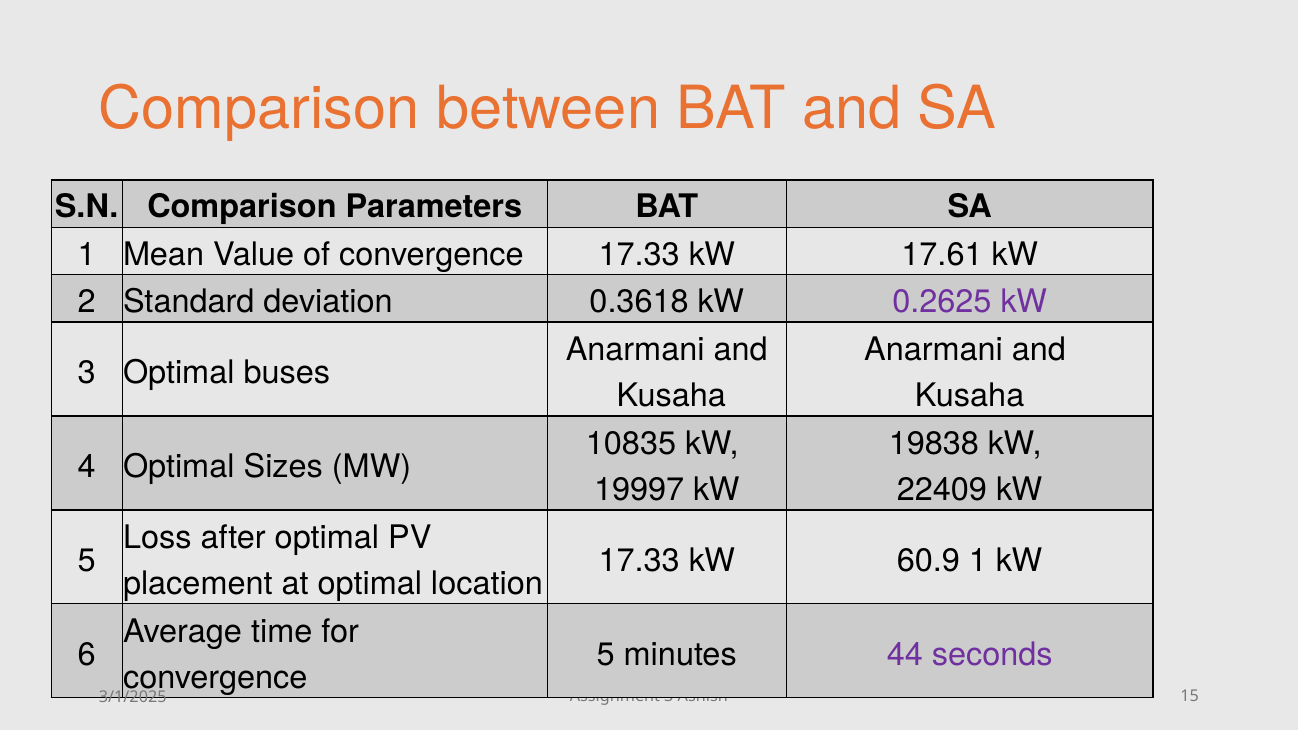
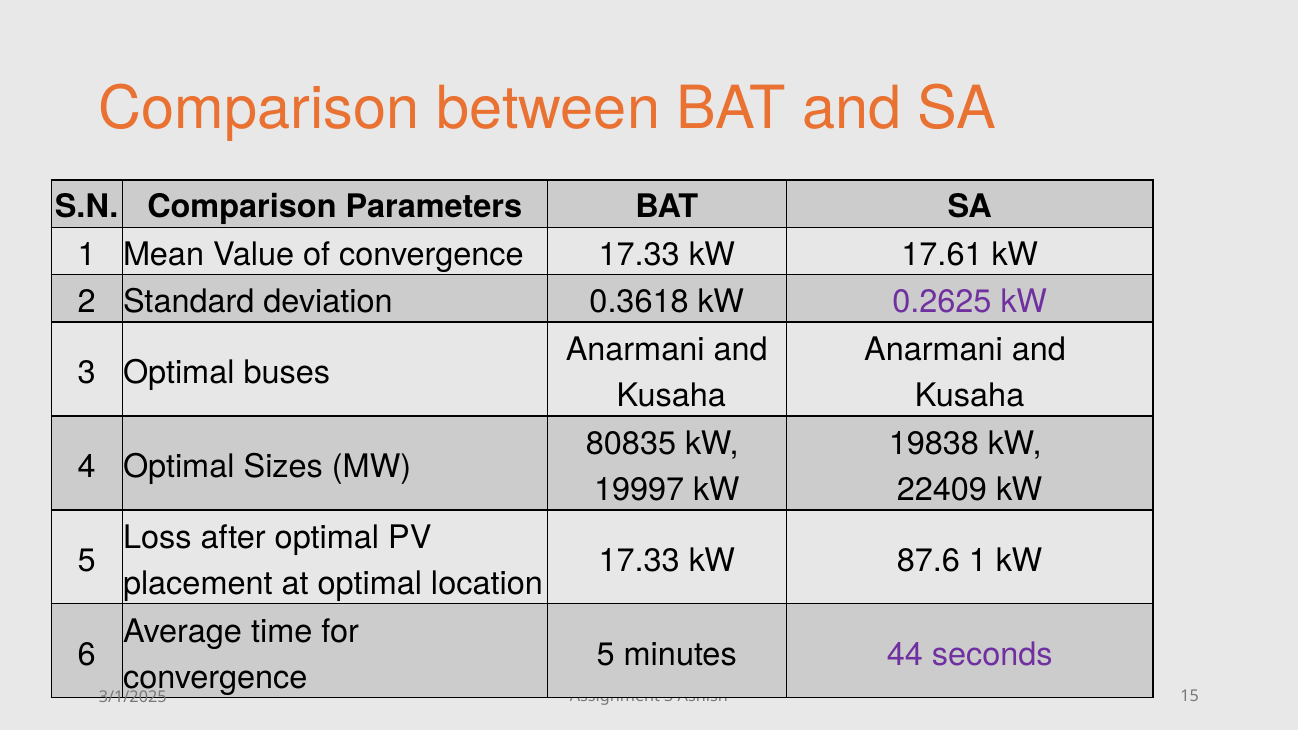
10835: 10835 -> 80835
60.9: 60.9 -> 87.6
